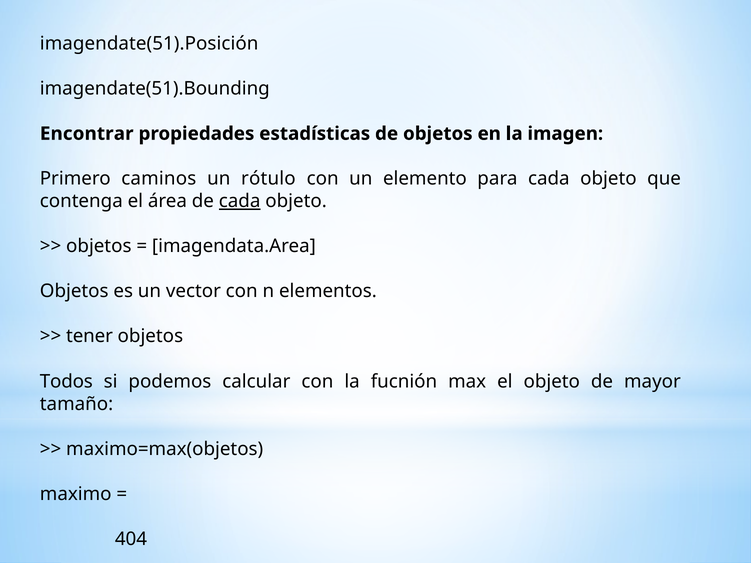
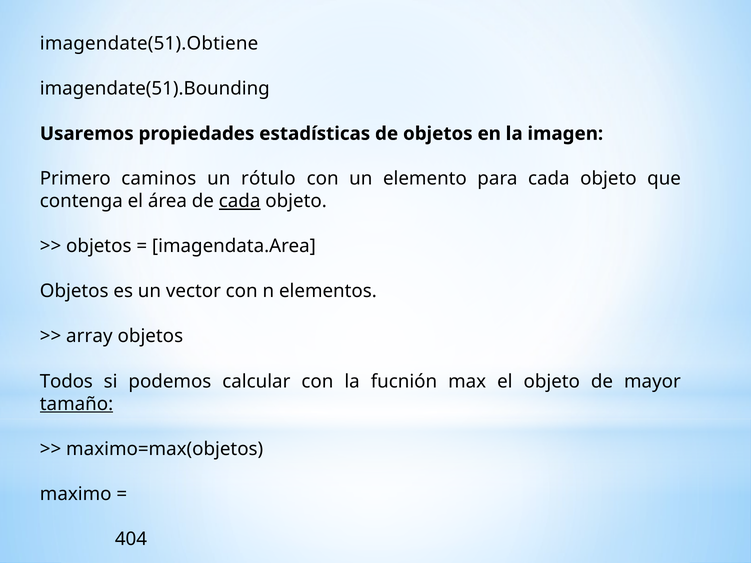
imagendate(51).Posición: imagendate(51).Posición -> imagendate(51).Obtiene
Encontrar: Encontrar -> Usaremos
tener: tener -> array
tamaño underline: none -> present
